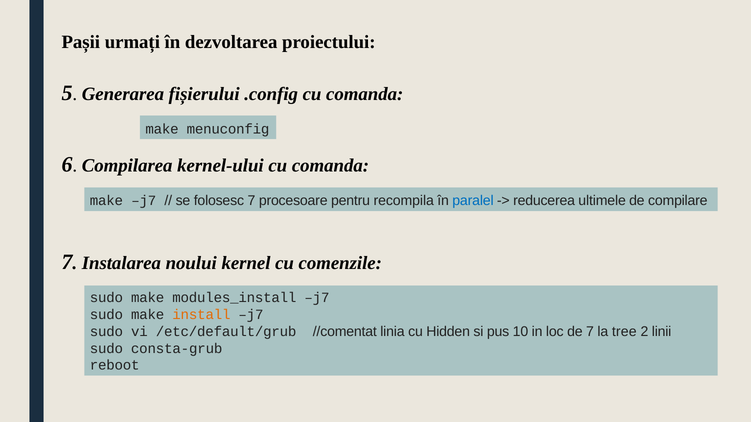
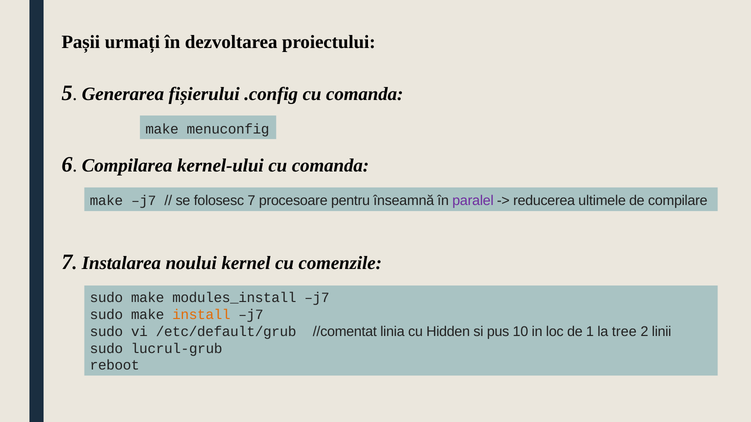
recompila: recompila -> înseamnă
paralel colour: blue -> purple
de 7: 7 -> 1
consta-grub: consta-grub -> lucrul-grub
